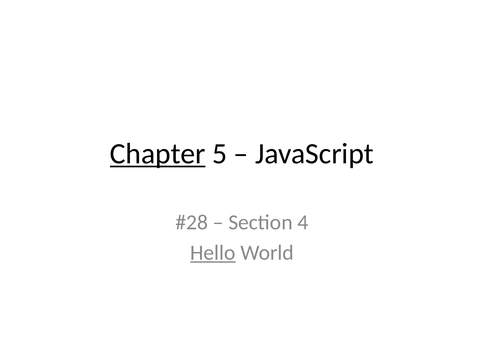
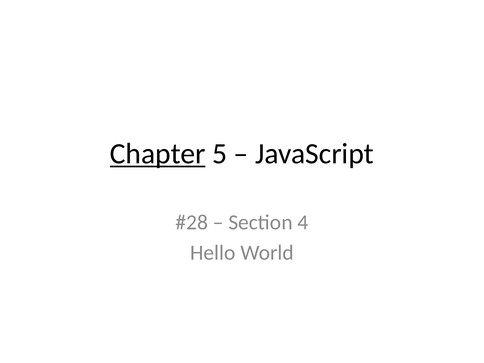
Hello underline: present -> none
